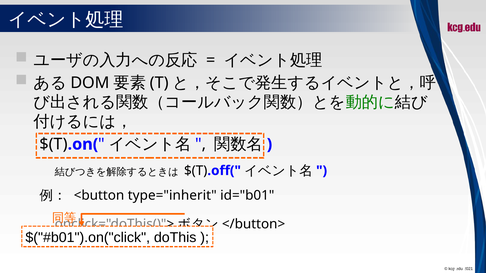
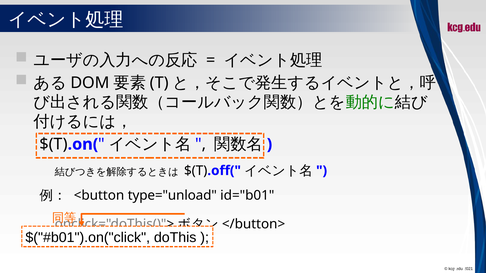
type="inherit: type="inherit -> type="unload
